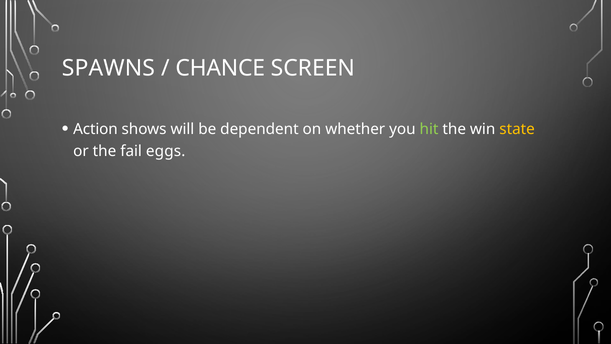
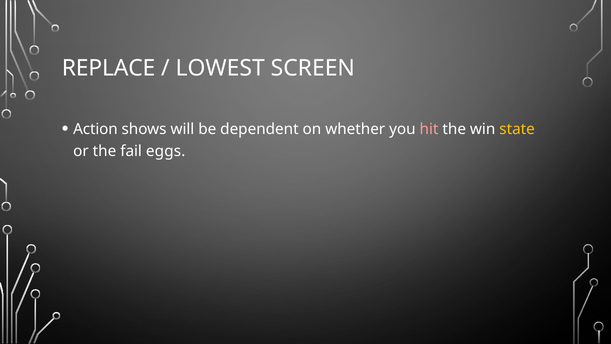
SPAWNS: SPAWNS -> REPLACE
CHANCE: CHANCE -> LOWEST
hit colour: light green -> pink
